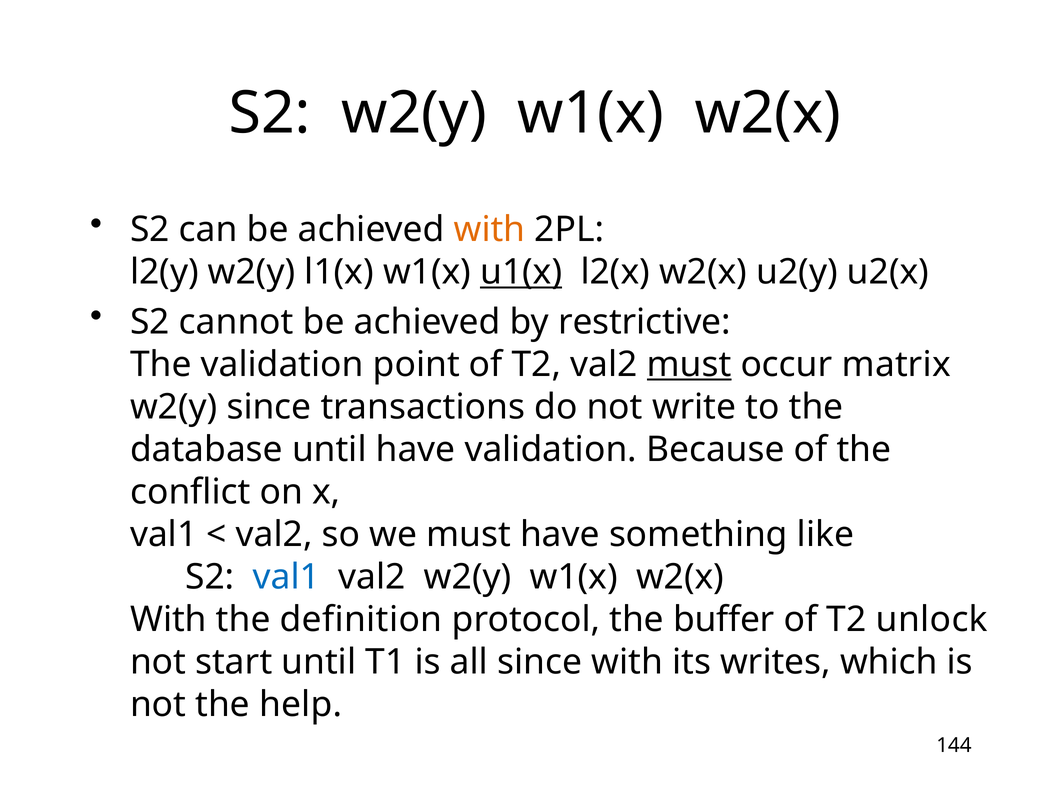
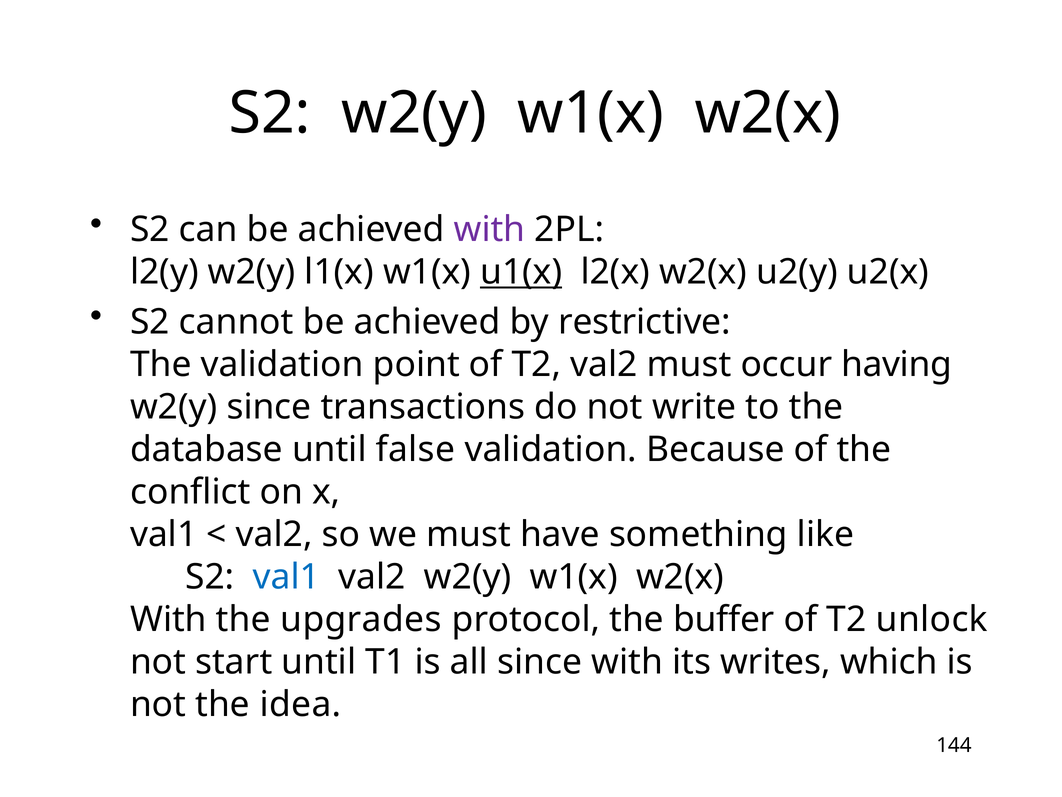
with at (490, 230) colour: orange -> purple
must at (689, 364) underline: present -> none
matrix: matrix -> having
until have: have -> false
definition: definition -> upgrades
help: help -> idea
